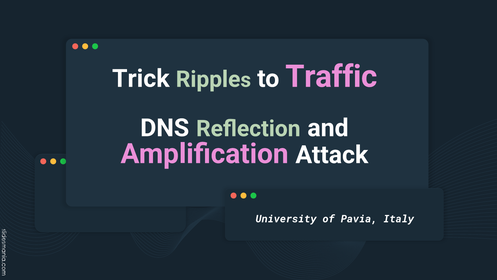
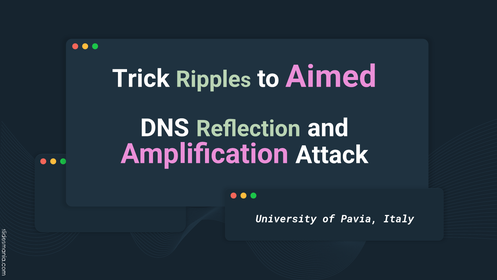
Traffic: Traffic -> Aimed
